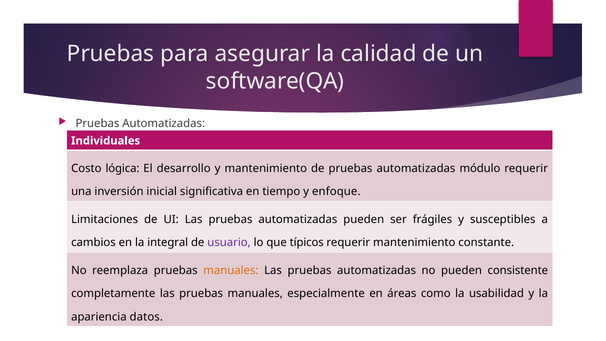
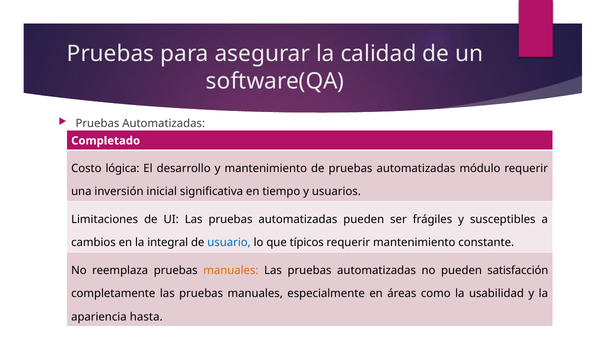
Individuales: Individuales -> Completado
enfoque: enfoque -> usuarios
usuario colour: purple -> blue
consistente: consistente -> satisfacción
datos: datos -> hasta
